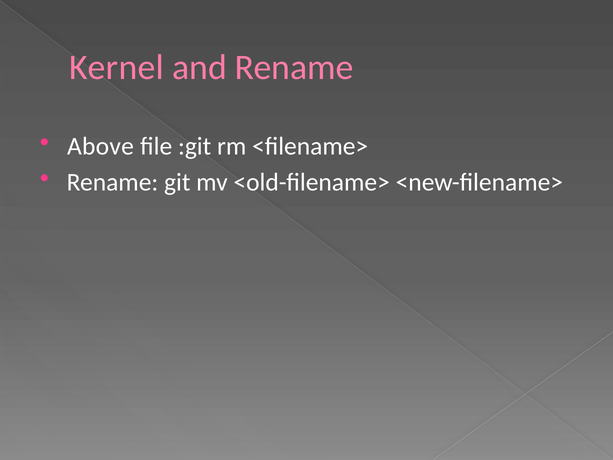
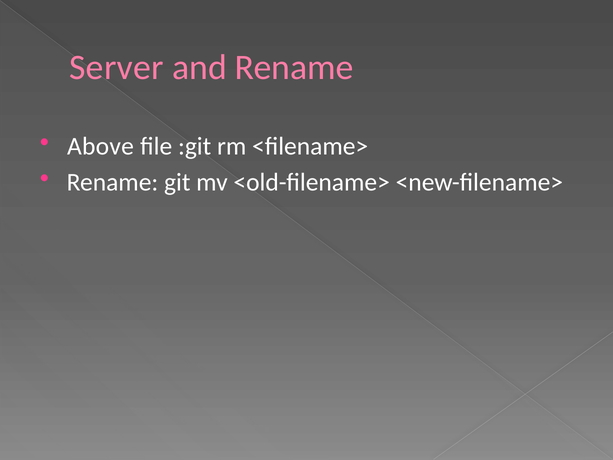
Kernel: Kernel -> Server
